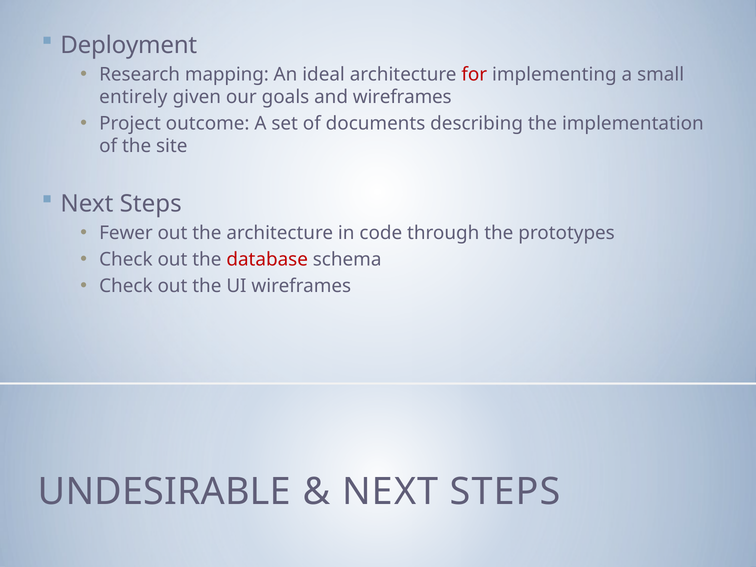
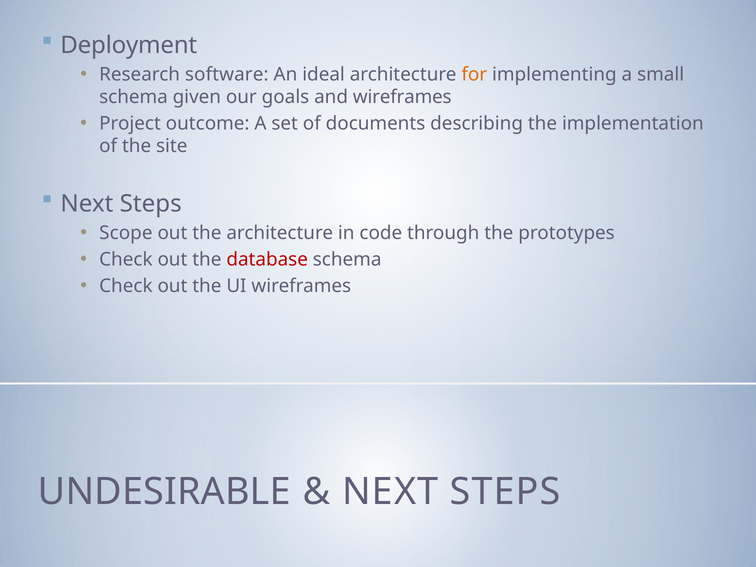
mapping: mapping -> software
for colour: red -> orange
entirely at (133, 97): entirely -> schema
Fewer: Fewer -> Scope
